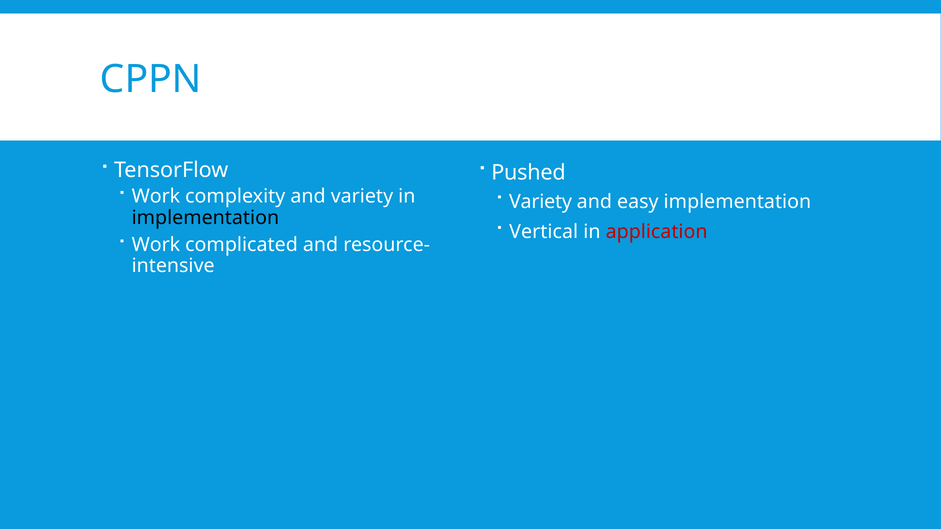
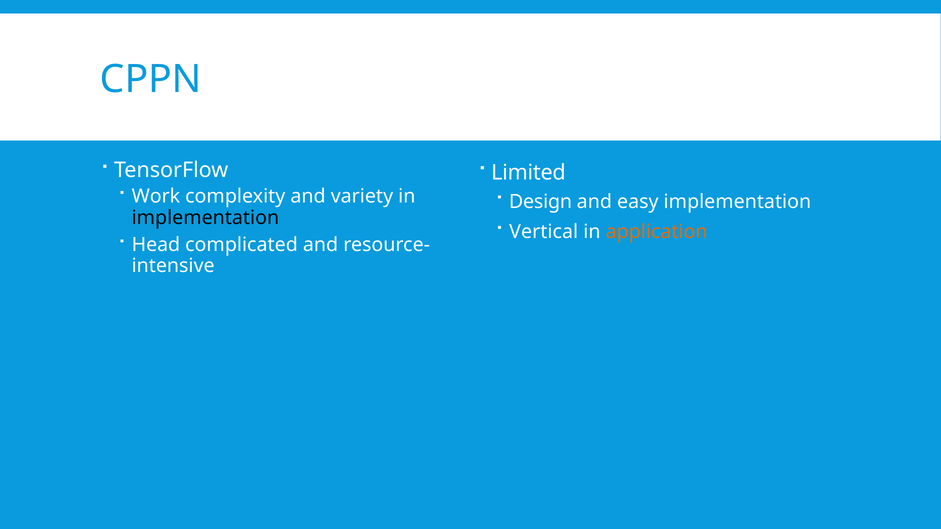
Pushed: Pushed -> Limited
Variety at (540, 202): Variety -> Design
application colour: red -> orange
Work at (156, 245): Work -> Head
